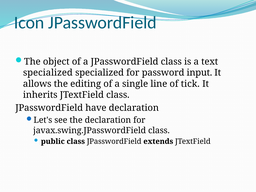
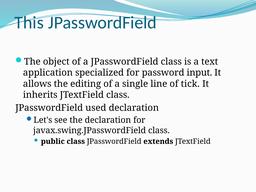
Icon: Icon -> This
specialized at (48, 73): specialized -> application
have: have -> used
